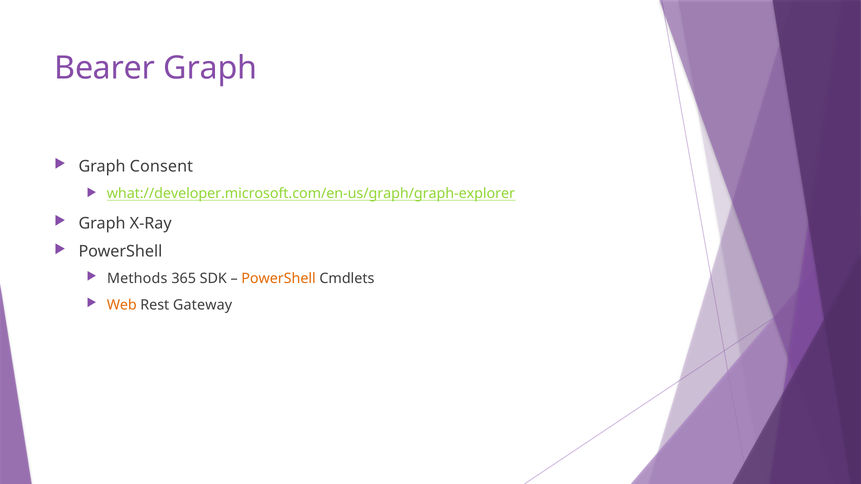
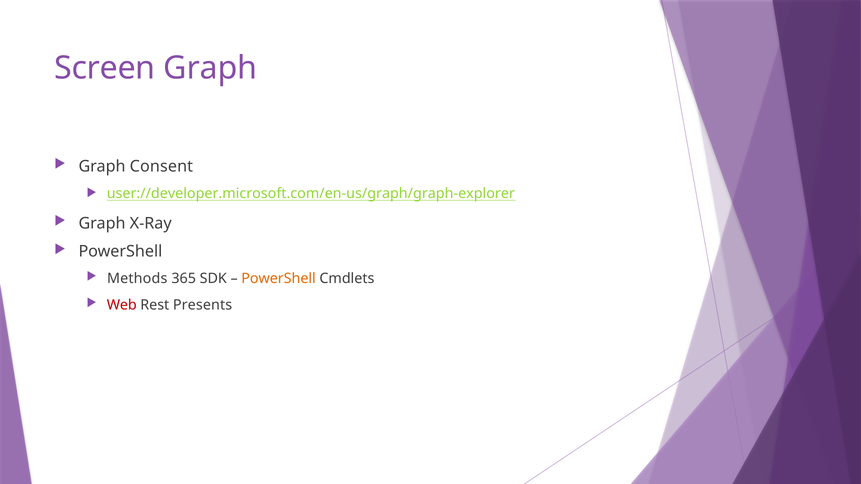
Bearer: Bearer -> Screen
what://developer.microsoft.com/en-us/graph/graph-explorer: what://developer.microsoft.com/en-us/graph/graph-explorer -> user://developer.microsoft.com/en-us/graph/graph-explorer
Web colour: orange -> red
Gateway: Gateway -> Presents
